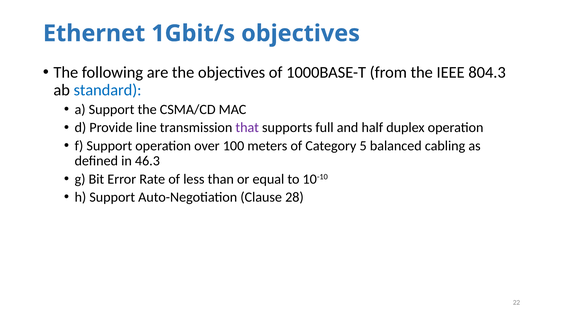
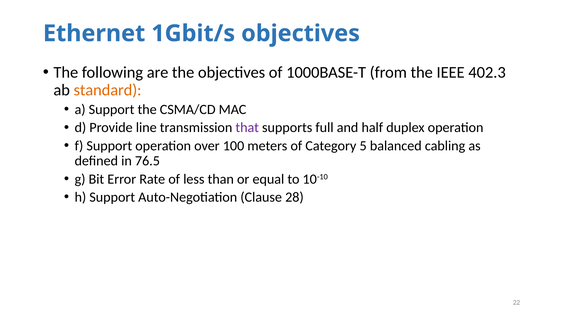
804.3: 804.3 -> 402.3
standard colour: blue -> orange
46.3: 46.3 -> 76.5
